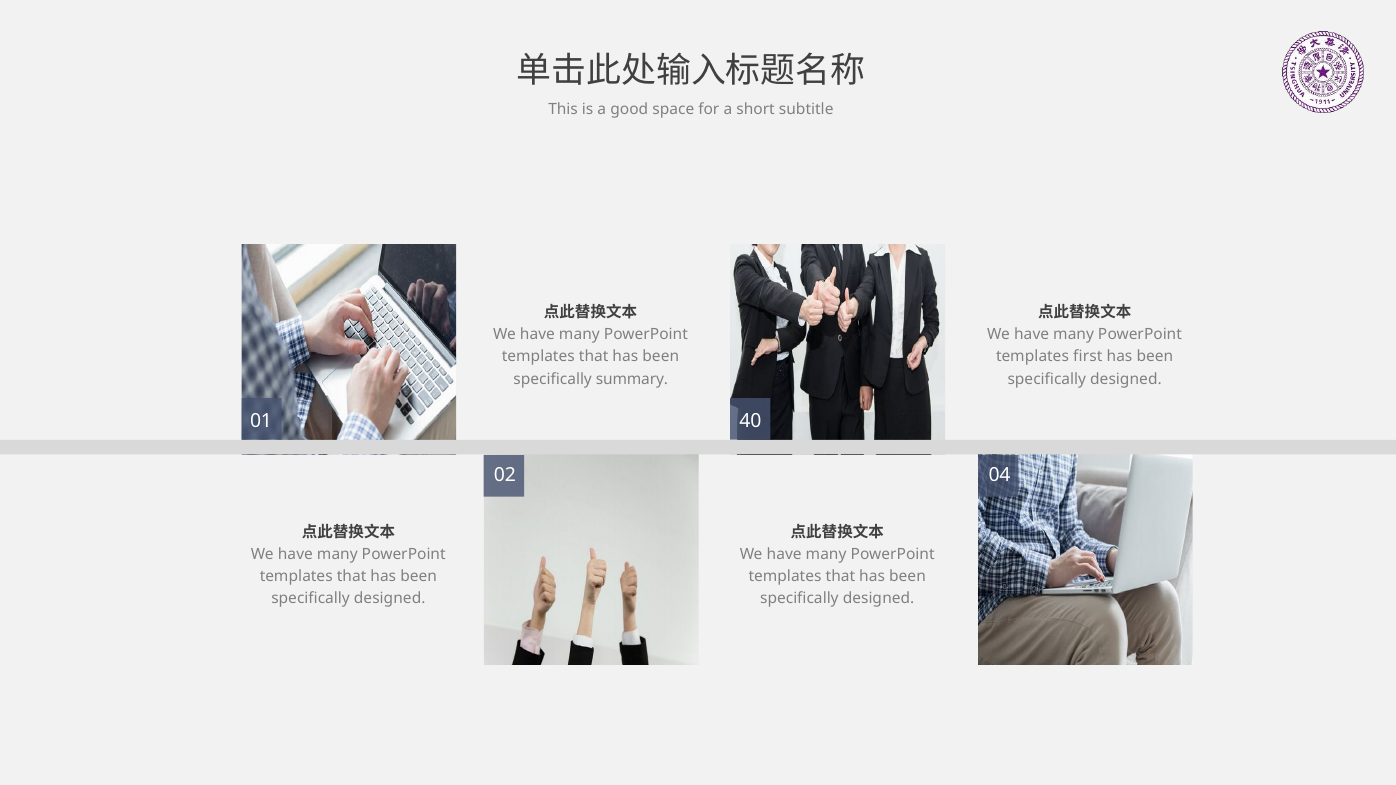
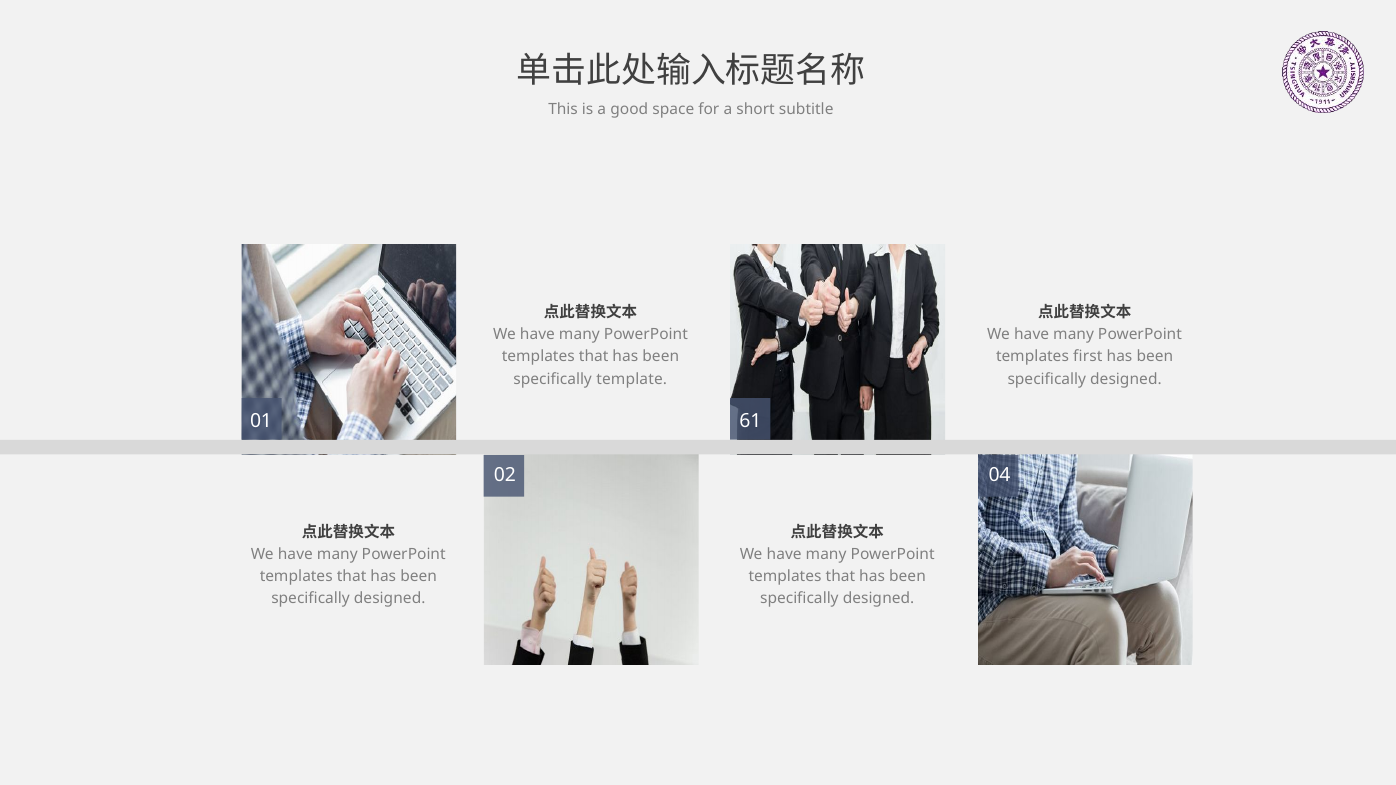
summary: summary -> template
40: 40 -> 61
